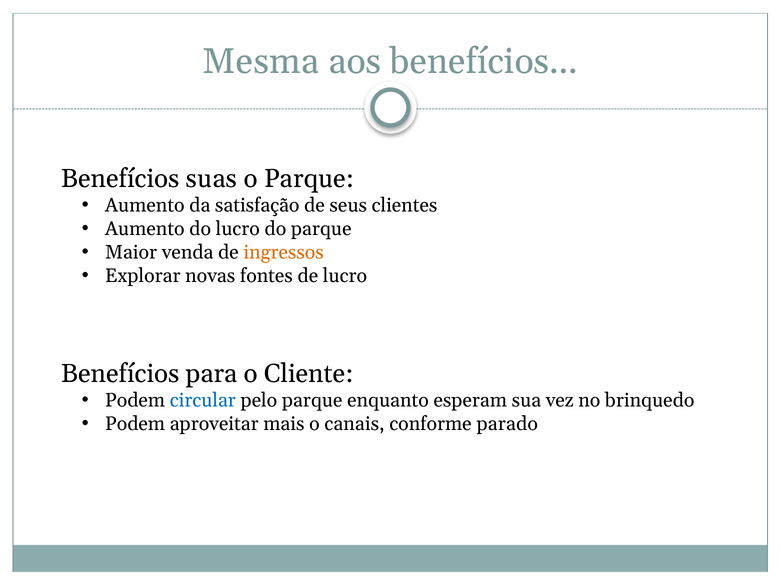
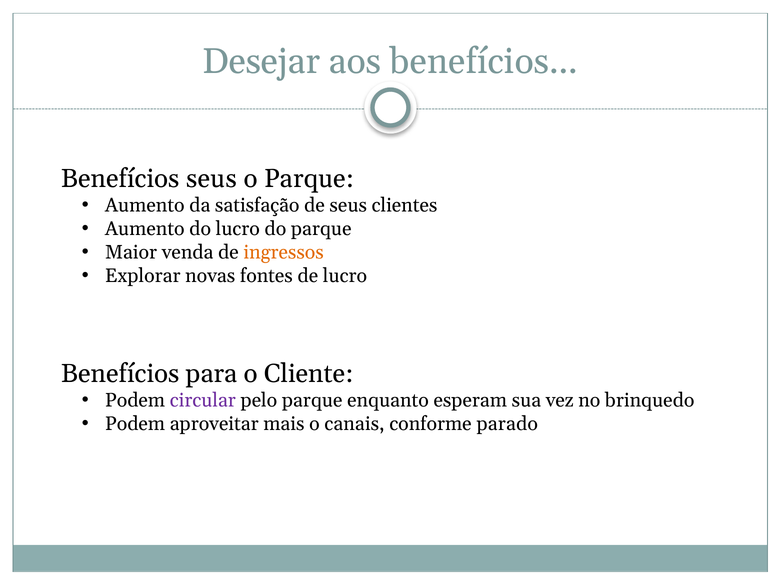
Mesma: Mesma -> Desejar
Benefícios suas: suas -> seus
circular colour: blue -> purple
